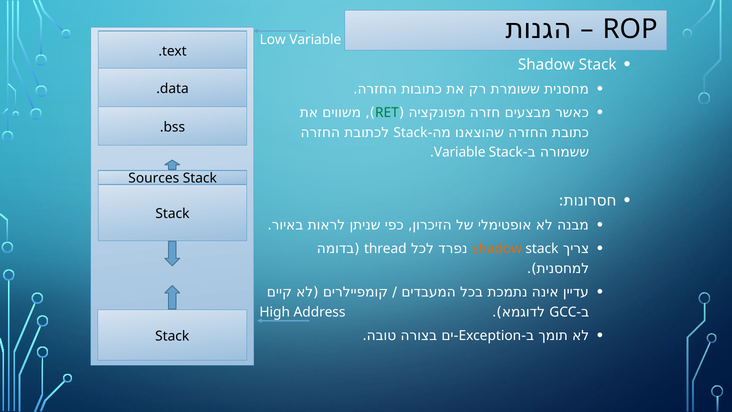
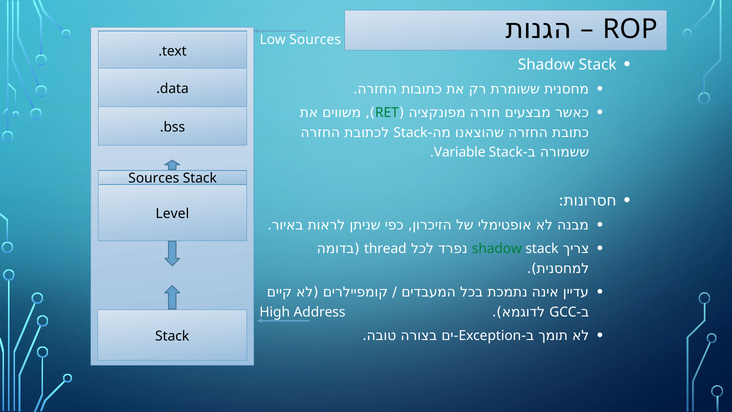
Low Variable: Variable -> Sources
Stack at (172, 213): Stack -> Level
shadow at (497, 249) colour: orange -> green
